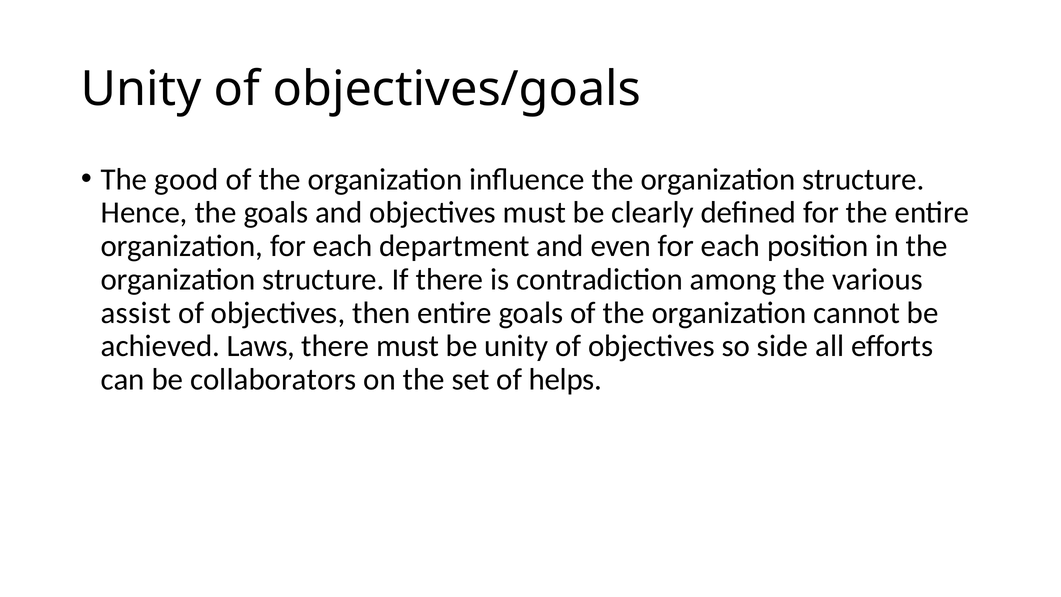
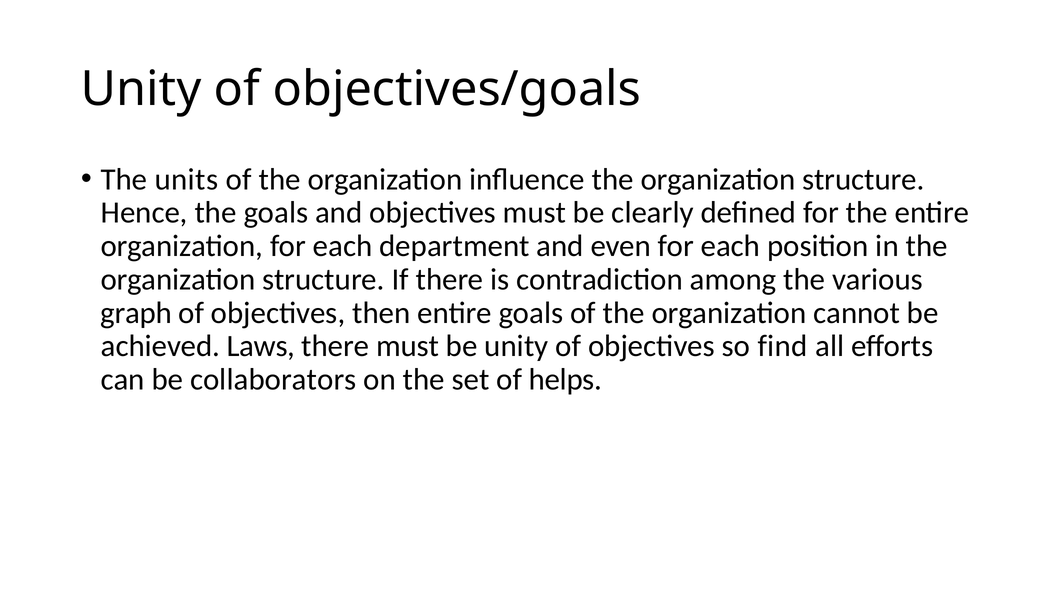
good: good -> units
assist: assist -> graph
side: side -> find
